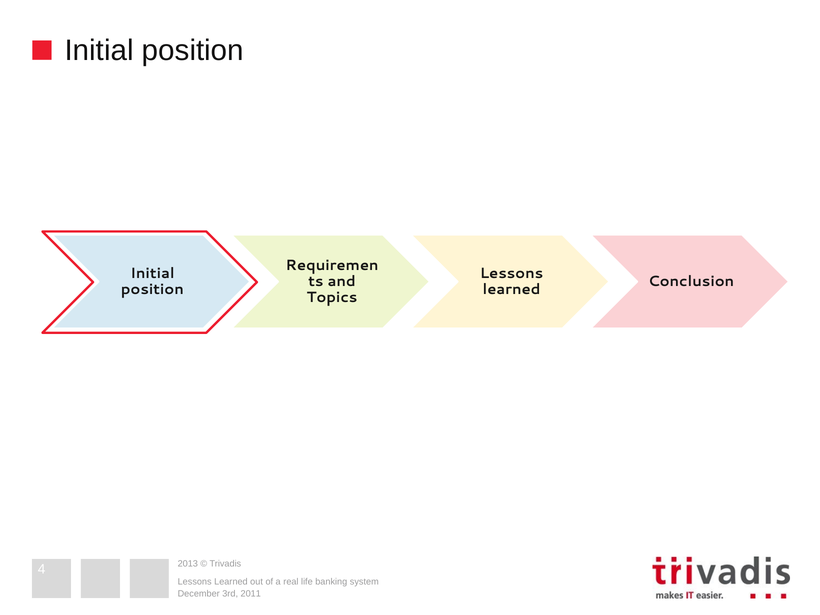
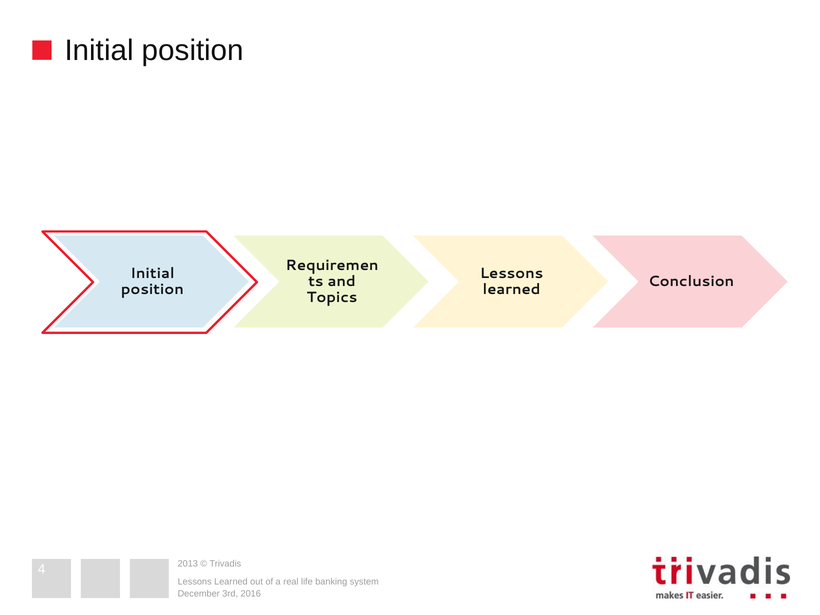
2011: 2011 -> 2016
